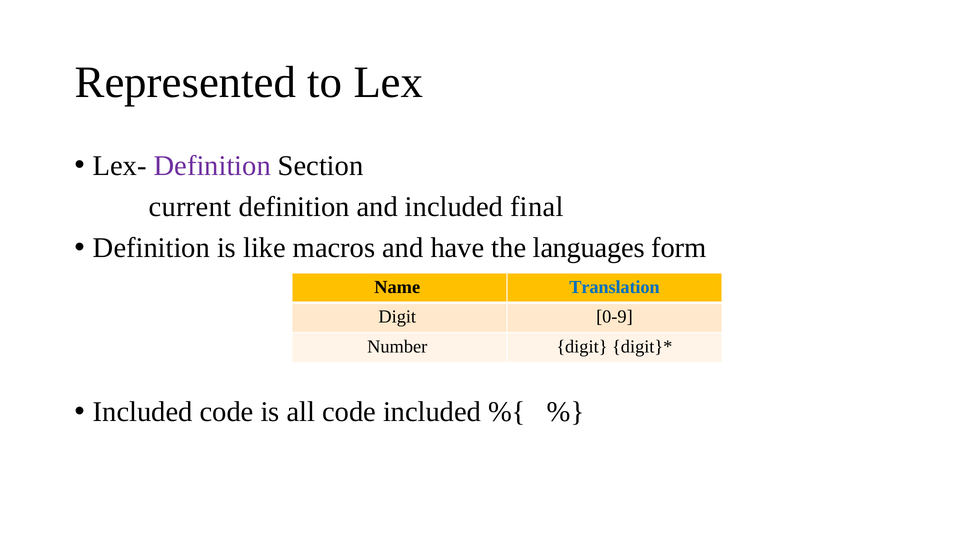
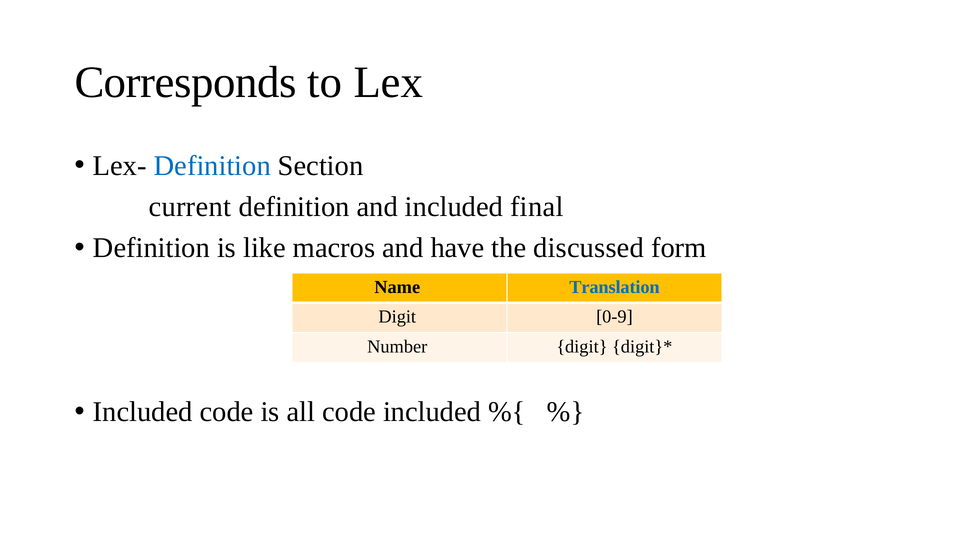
Represented: Represented -> Corresponds
Definition at (212, 166) colour: purple -> blue
languages: languages -> discussed
